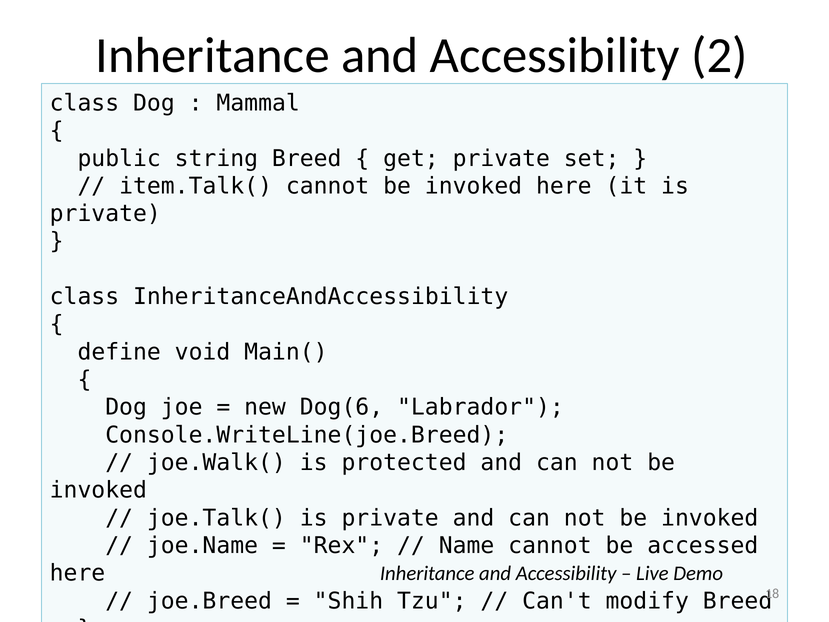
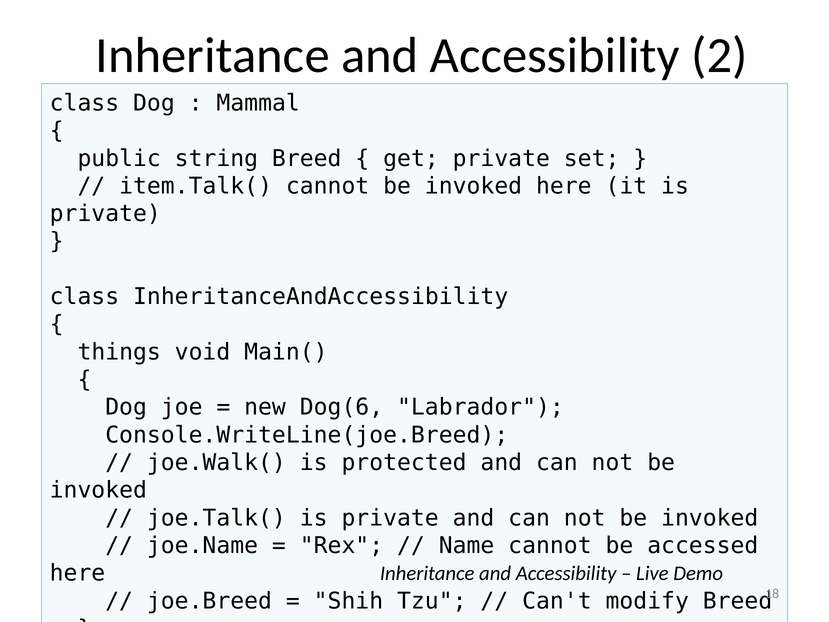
define: define -> things
